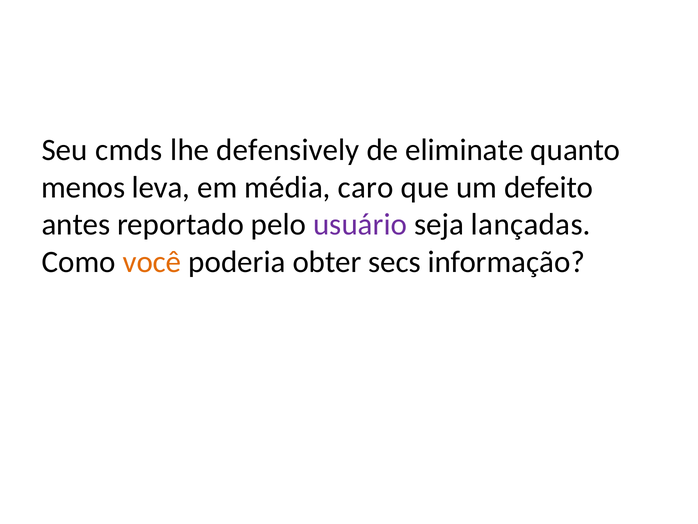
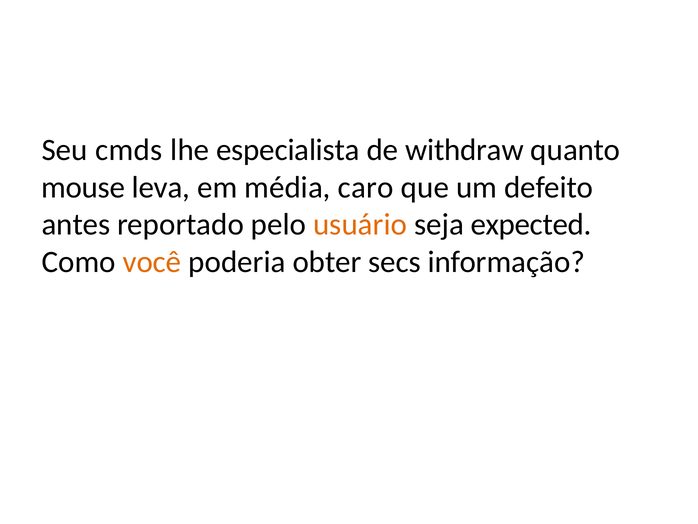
defensively: defensively -> especialista
eliminate: eliminate -> withdraw
menos: menos -> mouse
usuário colour: purple -> orange
lançadas: lançadas -> expected
